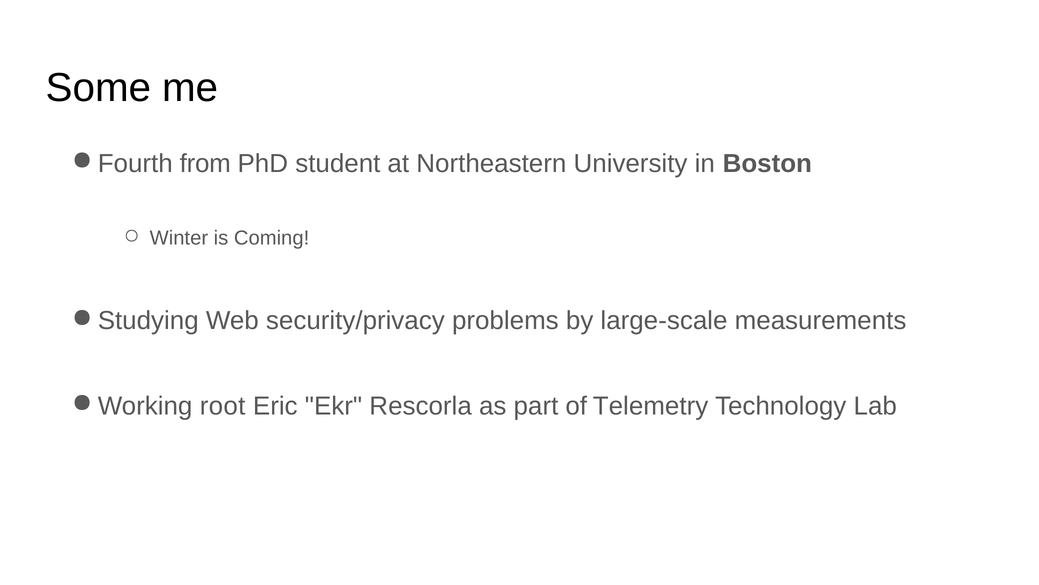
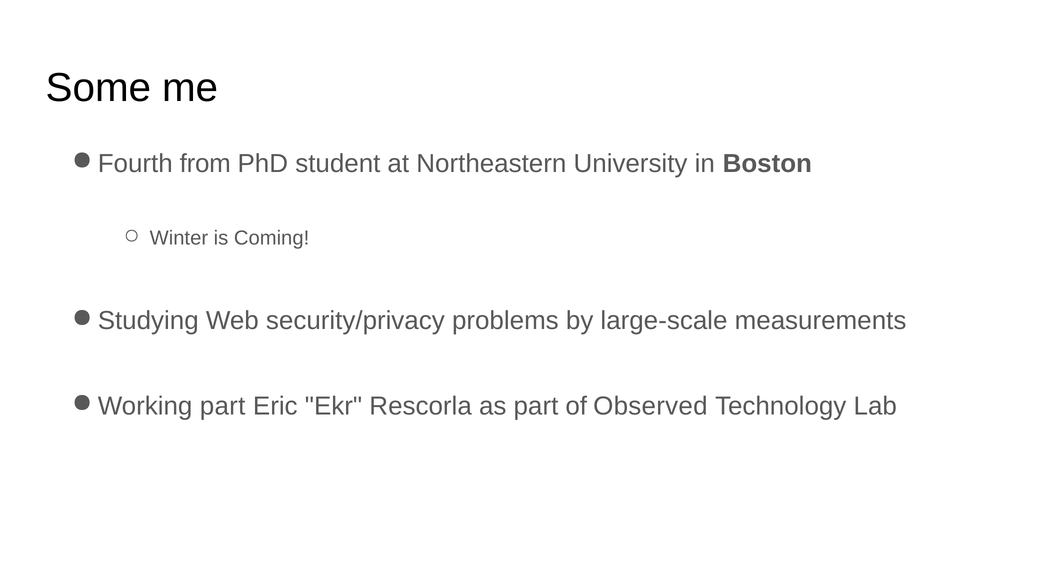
root at (223, 406): root -> part
Telemetry: Telemetry -> Observed
